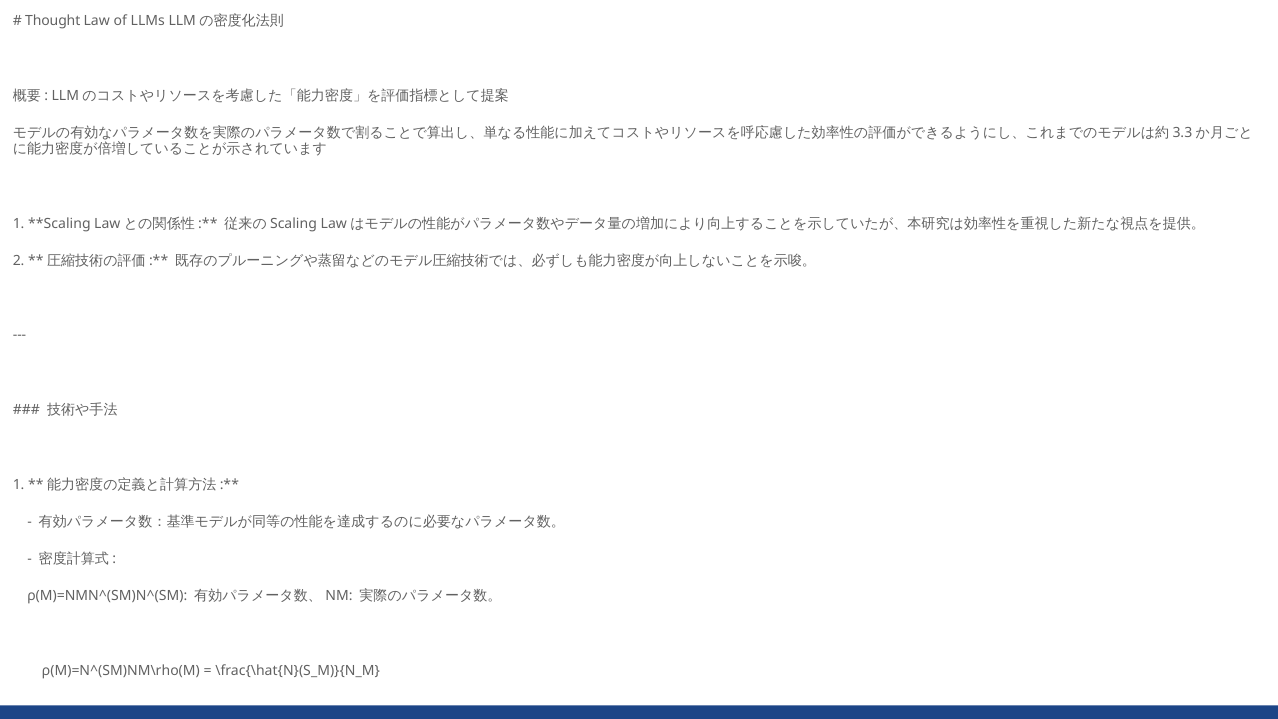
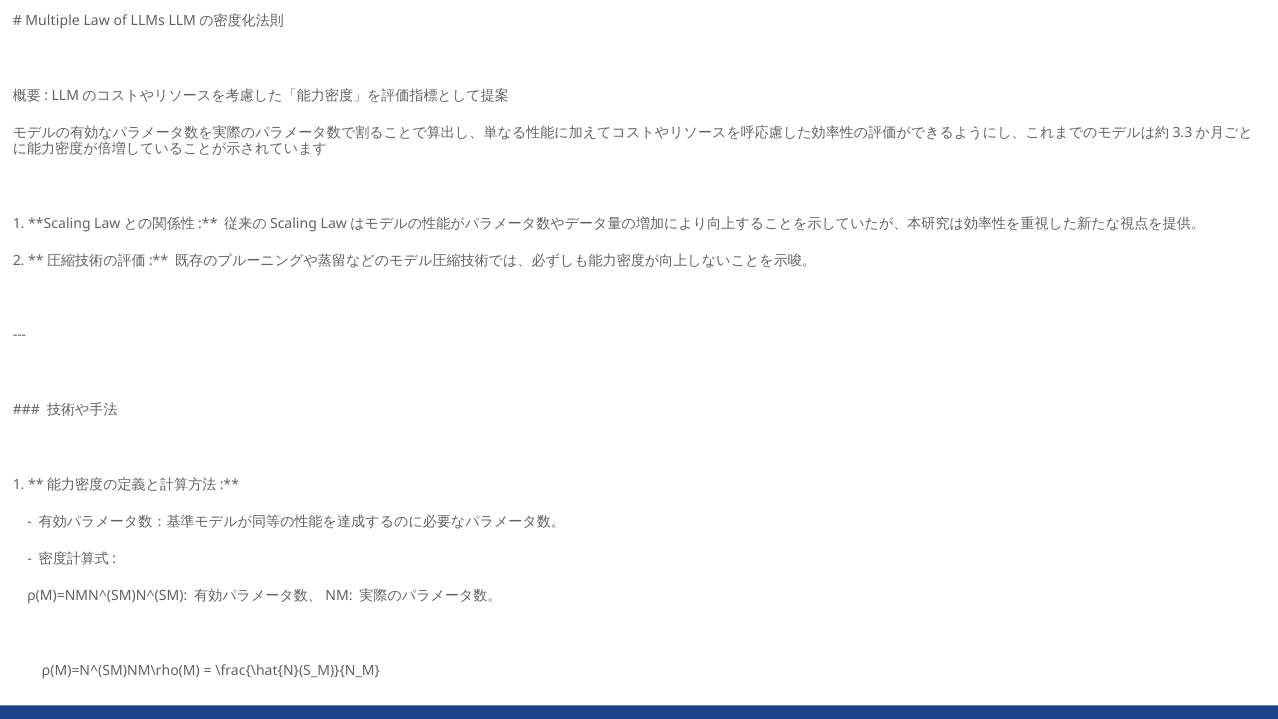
Thought: Thought -> Multiple
